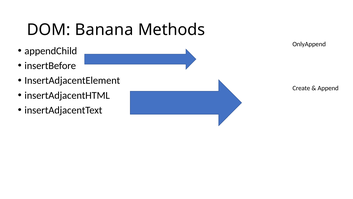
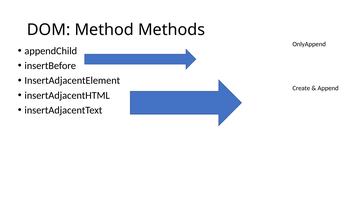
Banana: Banana -> Method
